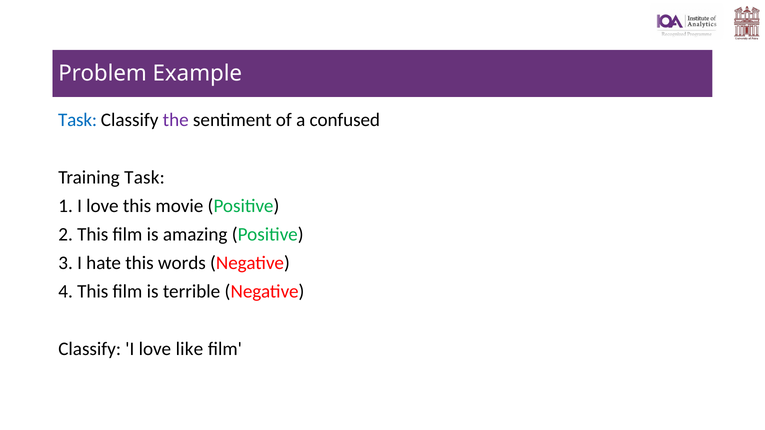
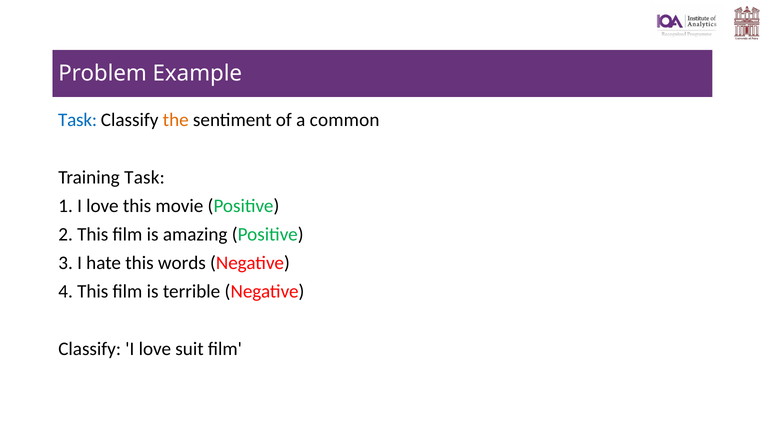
the colour: purple -> orange
confused: confused -> common
like: like -> suit
